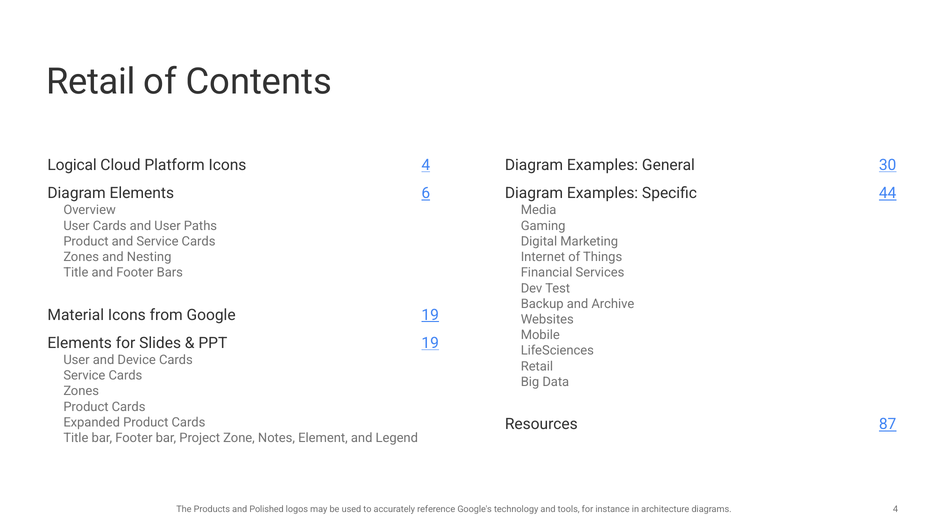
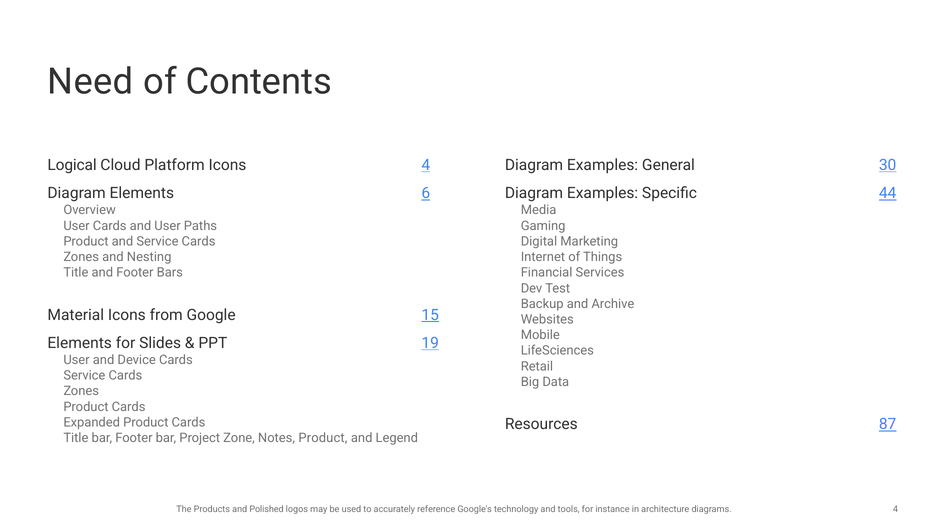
Retail at (91, 82): Retail -> Need
Google 19: 19 -> 15
Notes Element: Element -> Product
